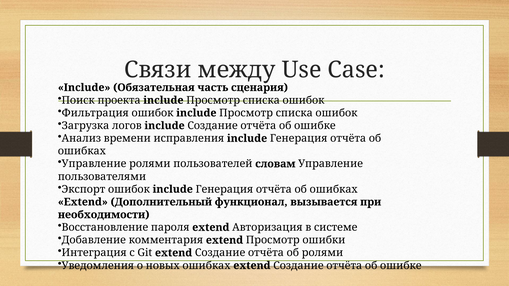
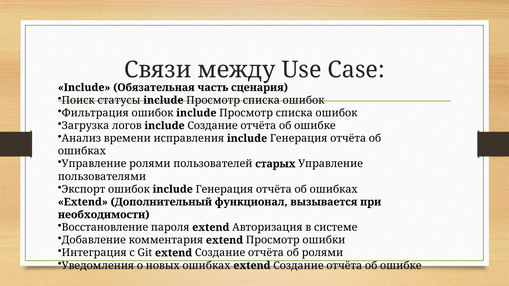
проекта: проекта -> статусы
словам: словам -> старых
